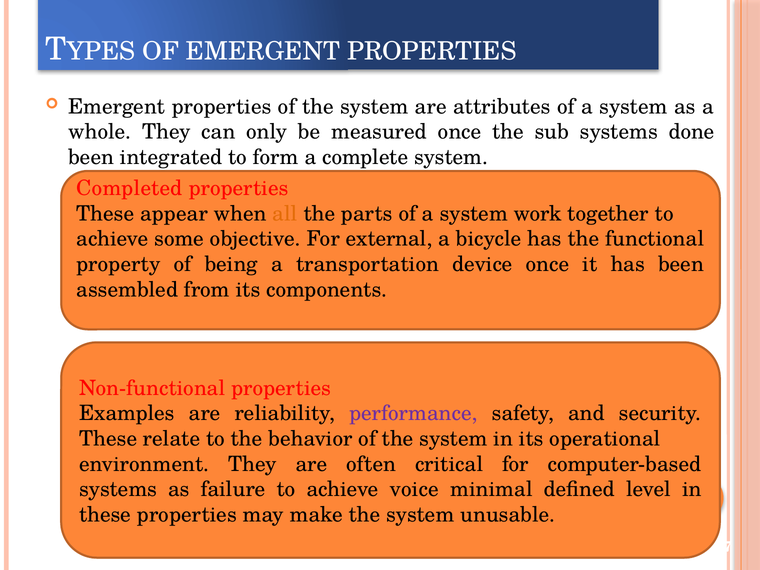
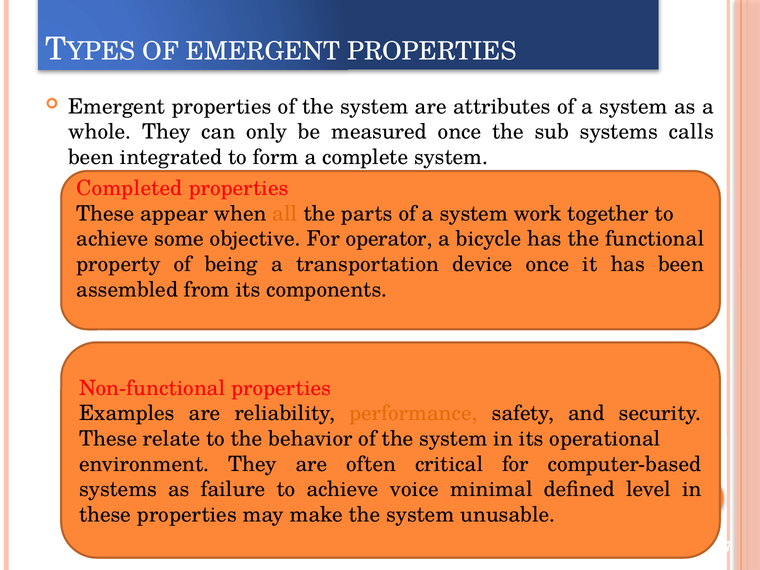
done: done -> calls
external: external -> operator
performance colour: purple -> orange
